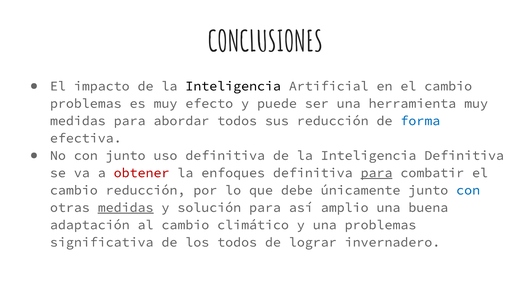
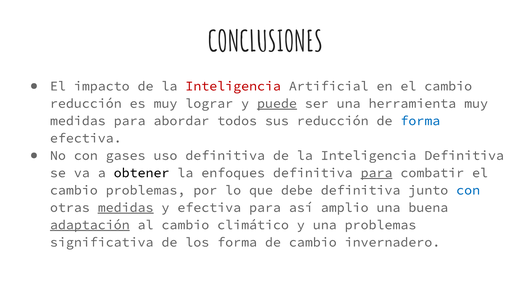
Inteligencia at (233, 86) colour: black -> red
problemas at (86, 103): problemas -> reducción
efecto: efecto -> lograr
puede underline: none -> present
con junto: junto -> gases
obtener colour: red -> black
cambio reducción: reducción -> problemas
debe únicamente: únicamente -> definitiva
y solución: solución -> efectiva
adaptación underline: none -> present
los todos: todos -> forma
de lograr: lograr -> cambio
